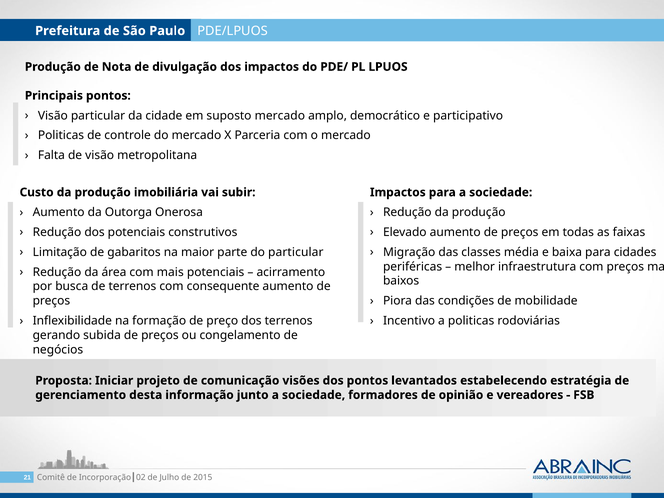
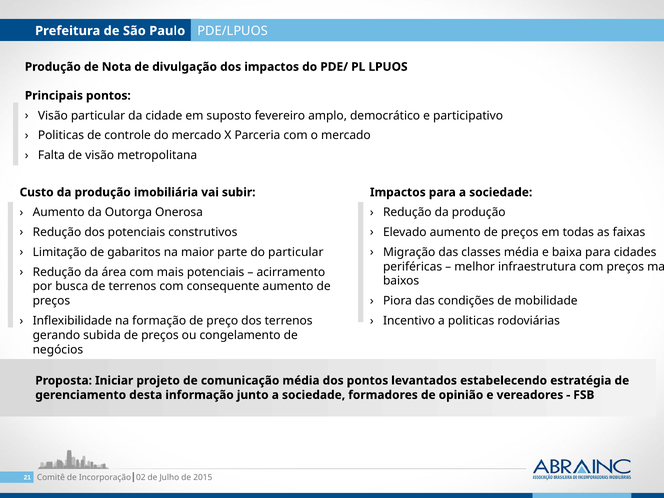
suposto mercado: mercado -> fevereiro
comunicação visões: visões -> média
